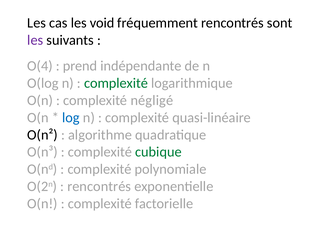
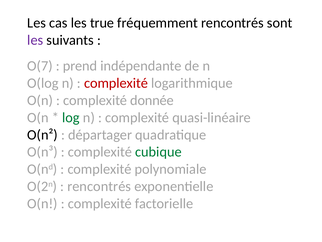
void: void -> true
O(4: O(4 -> O(7
complexité at (116, 83) colour: green -> red
négligé: négligé -> donnée
log colour: blue -> green
algorithme: algorithme -> départager
